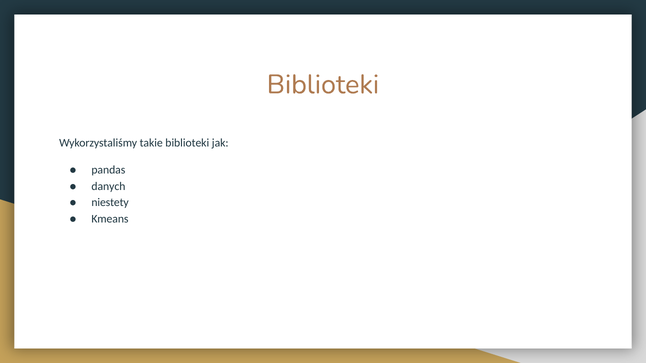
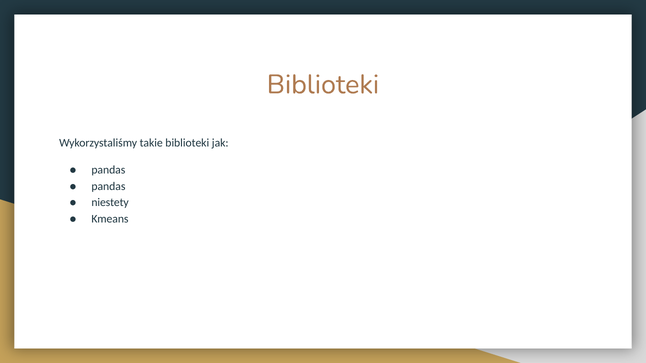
danych at (108, 186): danych -> pandas
